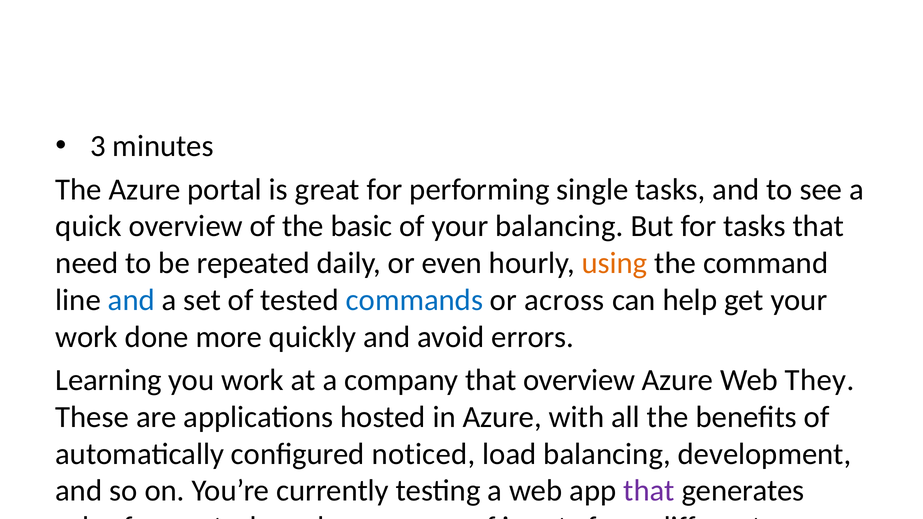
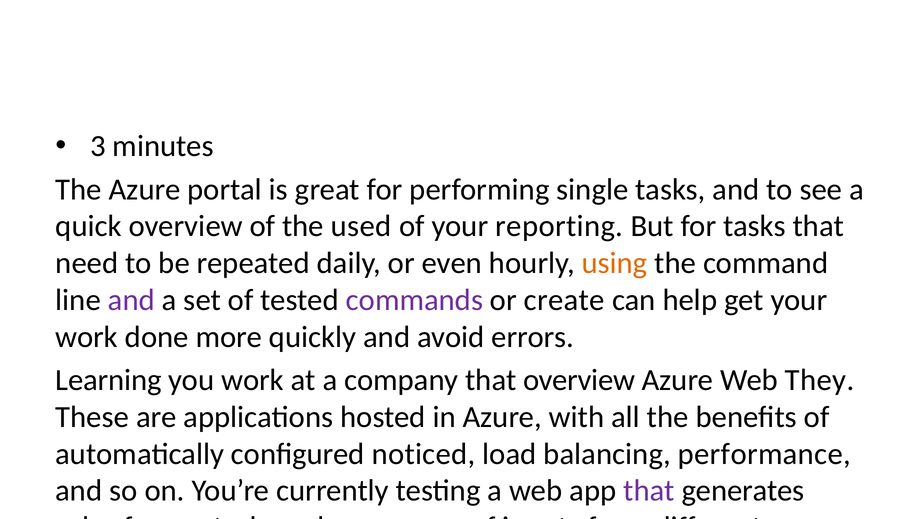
the basic: basic -> used
your balancing: balancing -> reporting
and at (131, 300) colour: blue -> purple
commands at (415, 300) colour: blue -> purple
or across: across -> create
balancing development: development -> performance
